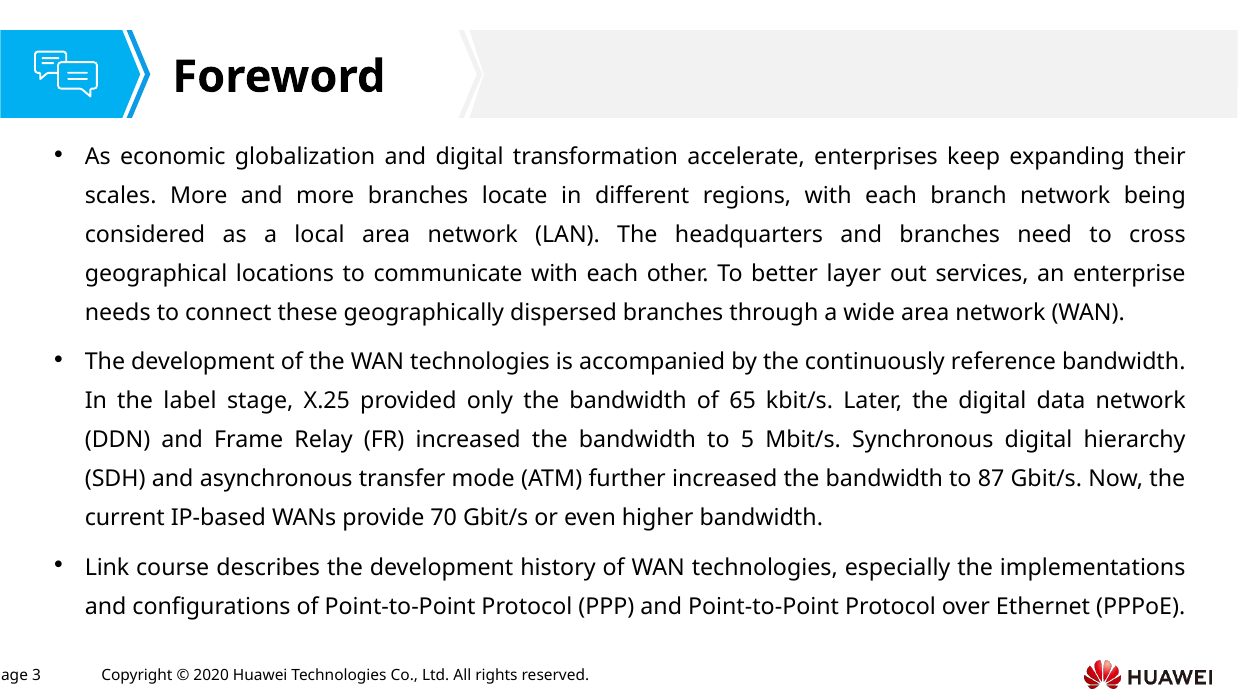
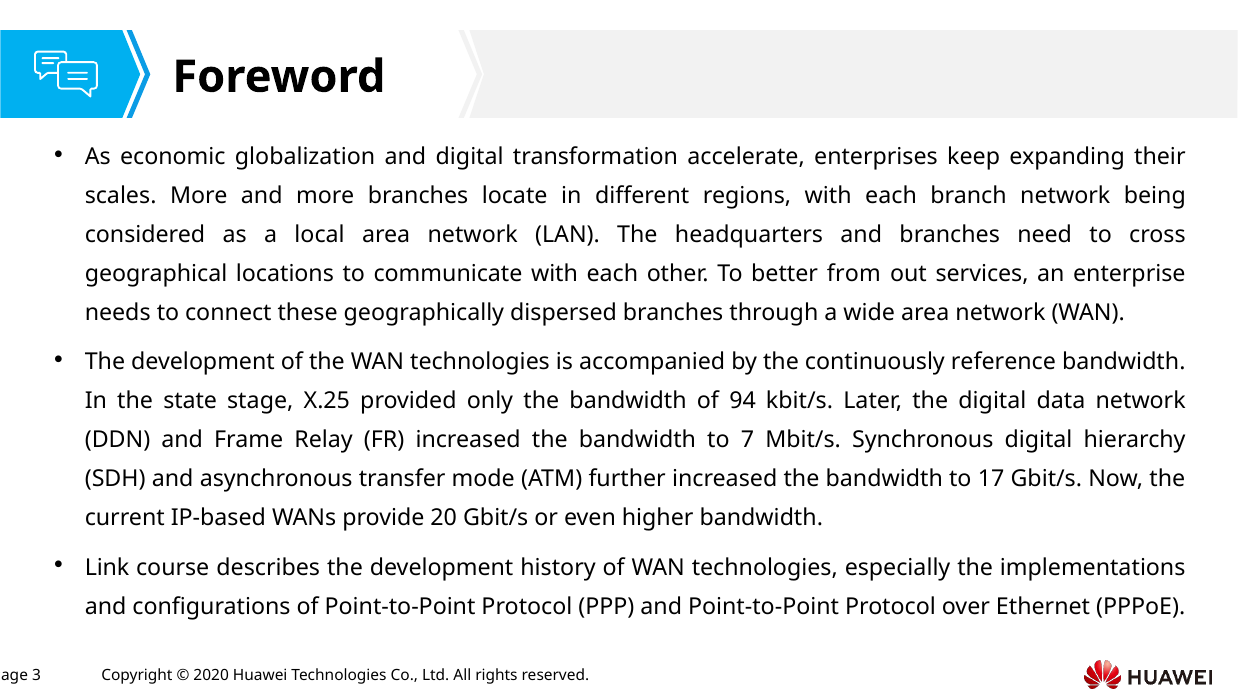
layer: layer -> from
label: label -> state
65: 65 -> 94
5: 5 -> 7
87: 87 -> 17
70: 70 -> 20
